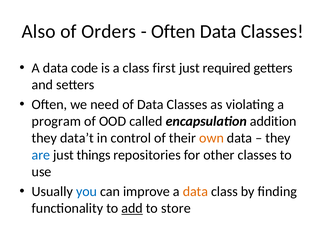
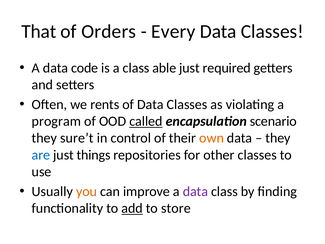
Also: Also -> That
Often at (173, 31): Often -> Every
first: first -> able
need: need -> rents
called underline: none -> present
addition: addition -> scenario
data’t: data’t -> sure’t
you colour: blue -> orange
data at (195, 191) colour: orange -> purple
